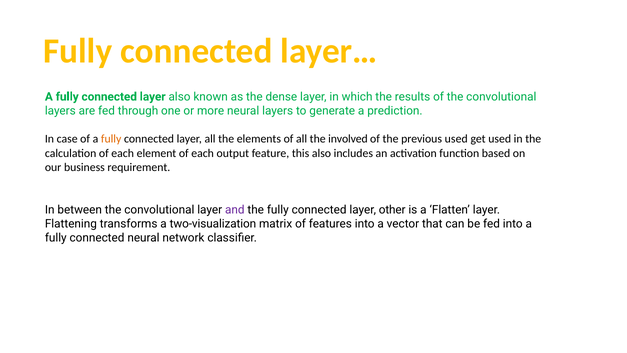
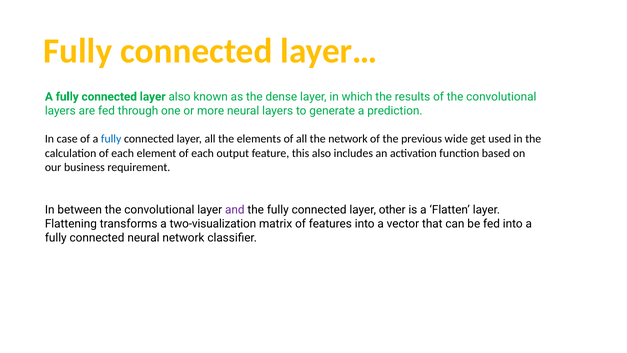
fully at (111, 139) colour: orange -> blue
the involved: involved -> network
previous used: used -> wide
